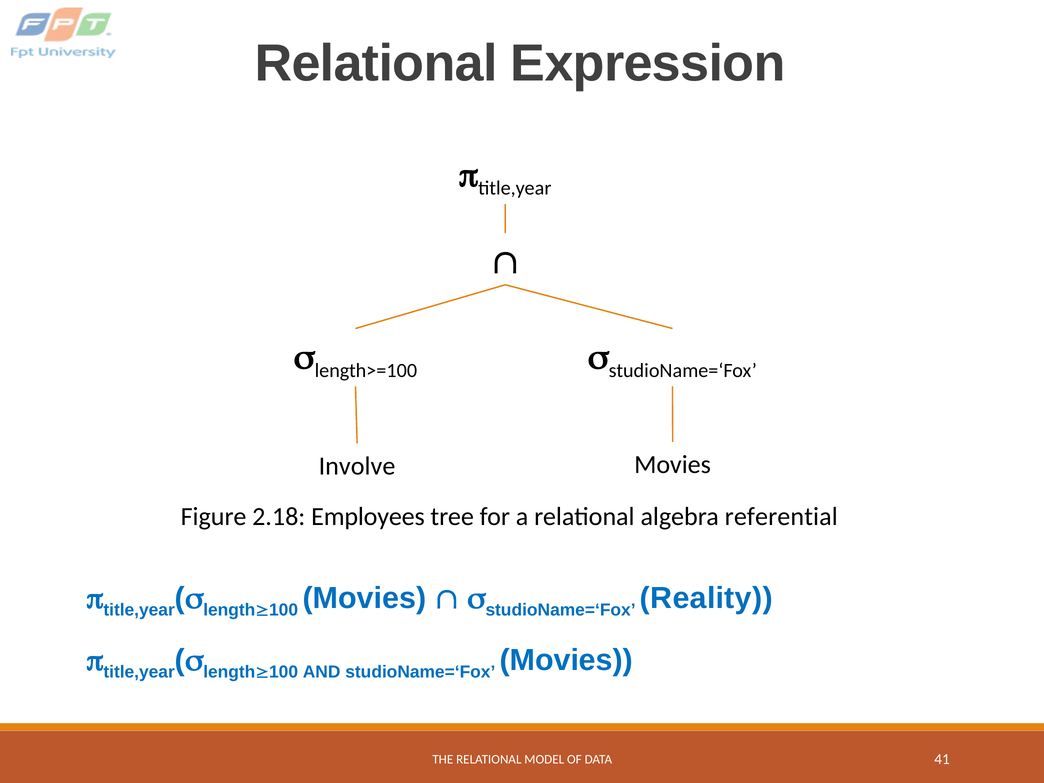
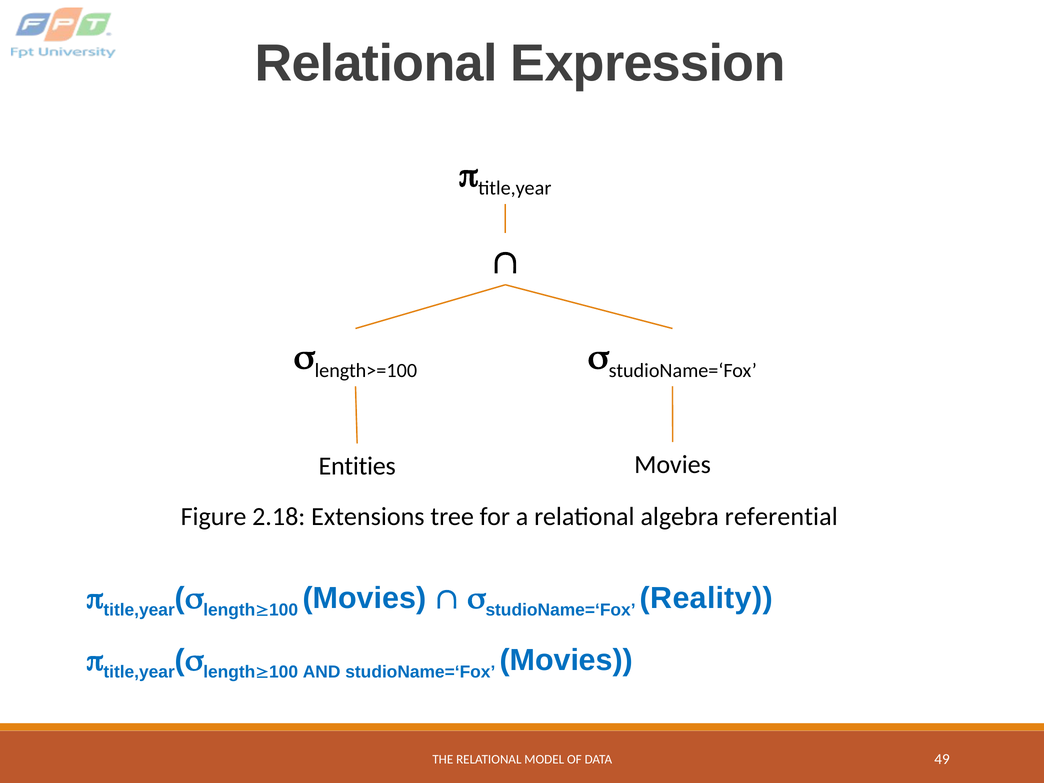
Involve: Involve -> Entities
Employees: Employees -> Extensions
41: 41 -> 49
